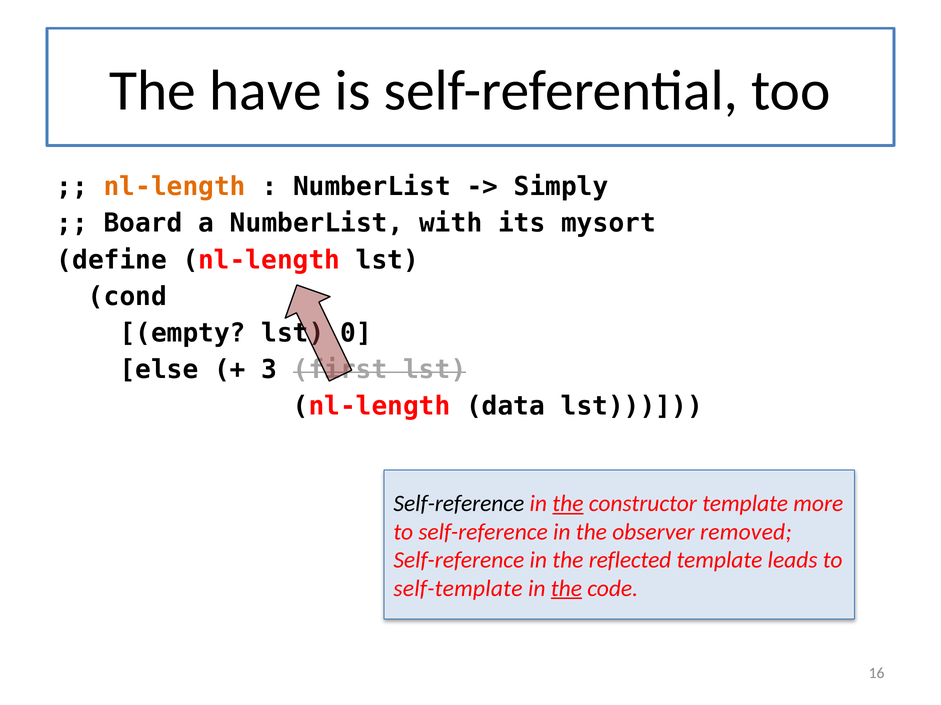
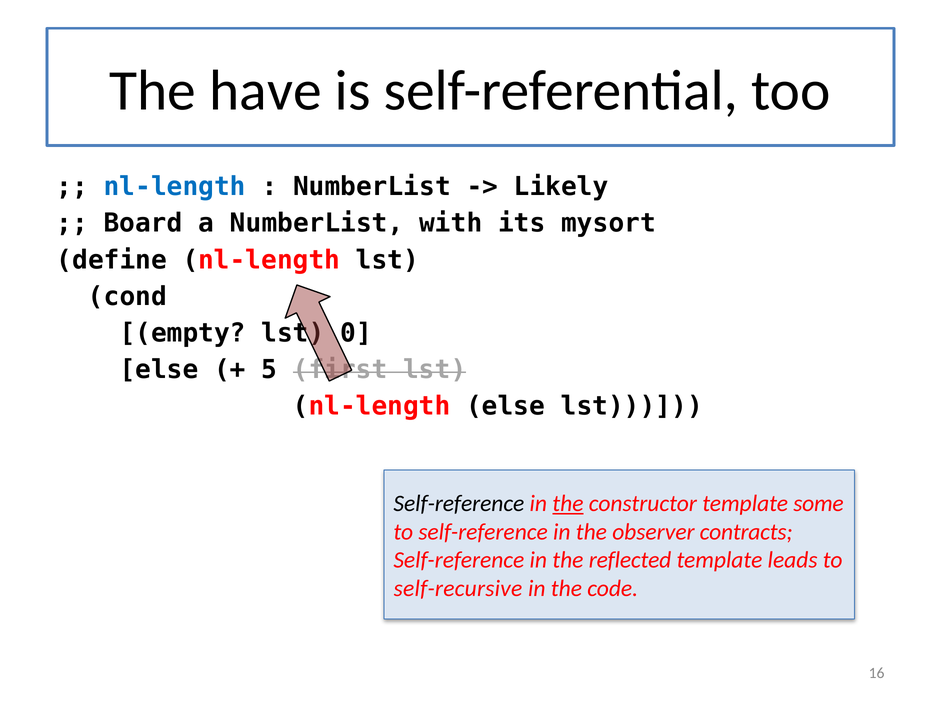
nl-length at (175, 187) colour: orange -> blue
Simply: Simply -> Likely
3: 3 -> 5
nl-length data: data -> else
more: more -> some
removed: removed -> contracts
self-template: self-template -> self-recursive
the at (566, 589) underline: present -> none
